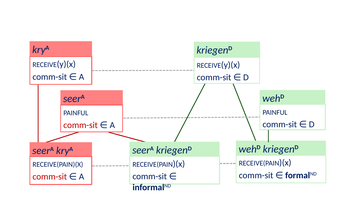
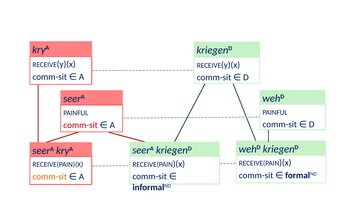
comm-sit at (50, 176) colour: red -> orange
